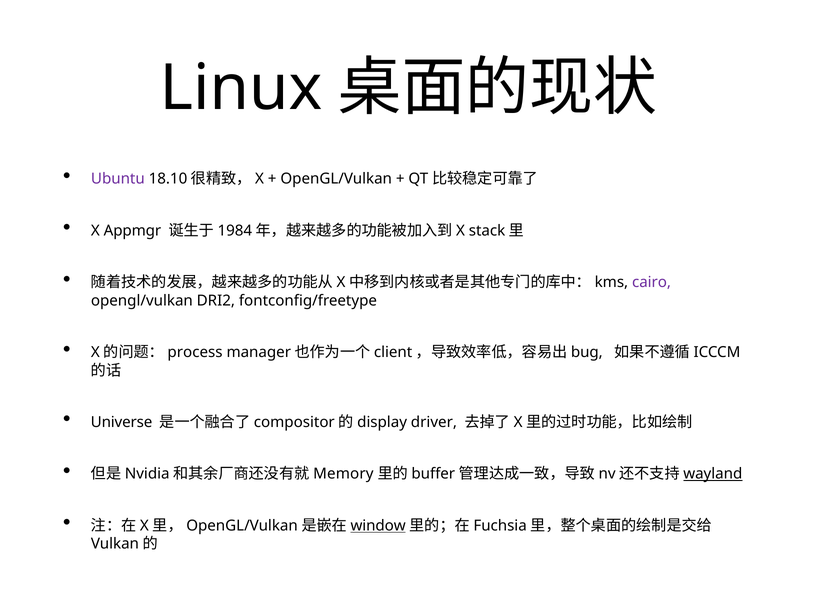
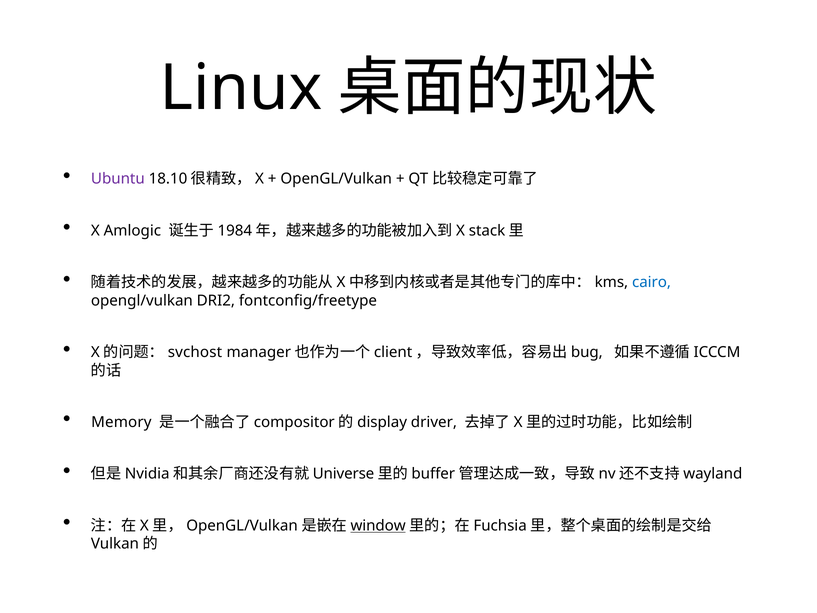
Appmgr: Appmgr -> Amlogic
cairo colour: purple -> blue
process: process -> svchost
Universe: Universe -> Memory
Memory: Memory -> Universe
wayland underline: present -> none
